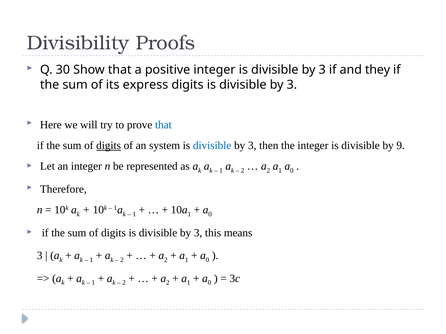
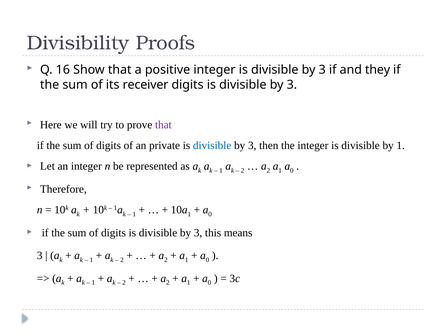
30: 30 -> 16
express: express -> receiver
that at (163, 125) colour: blue -> purple
digits at (109, 146) underline: present -> none
system: system -> private
by 9: 9 -> 1
